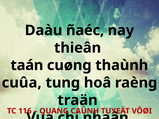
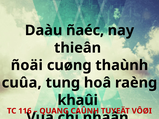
taán: taán -> ñoäi
traän: traän -> khaûi
